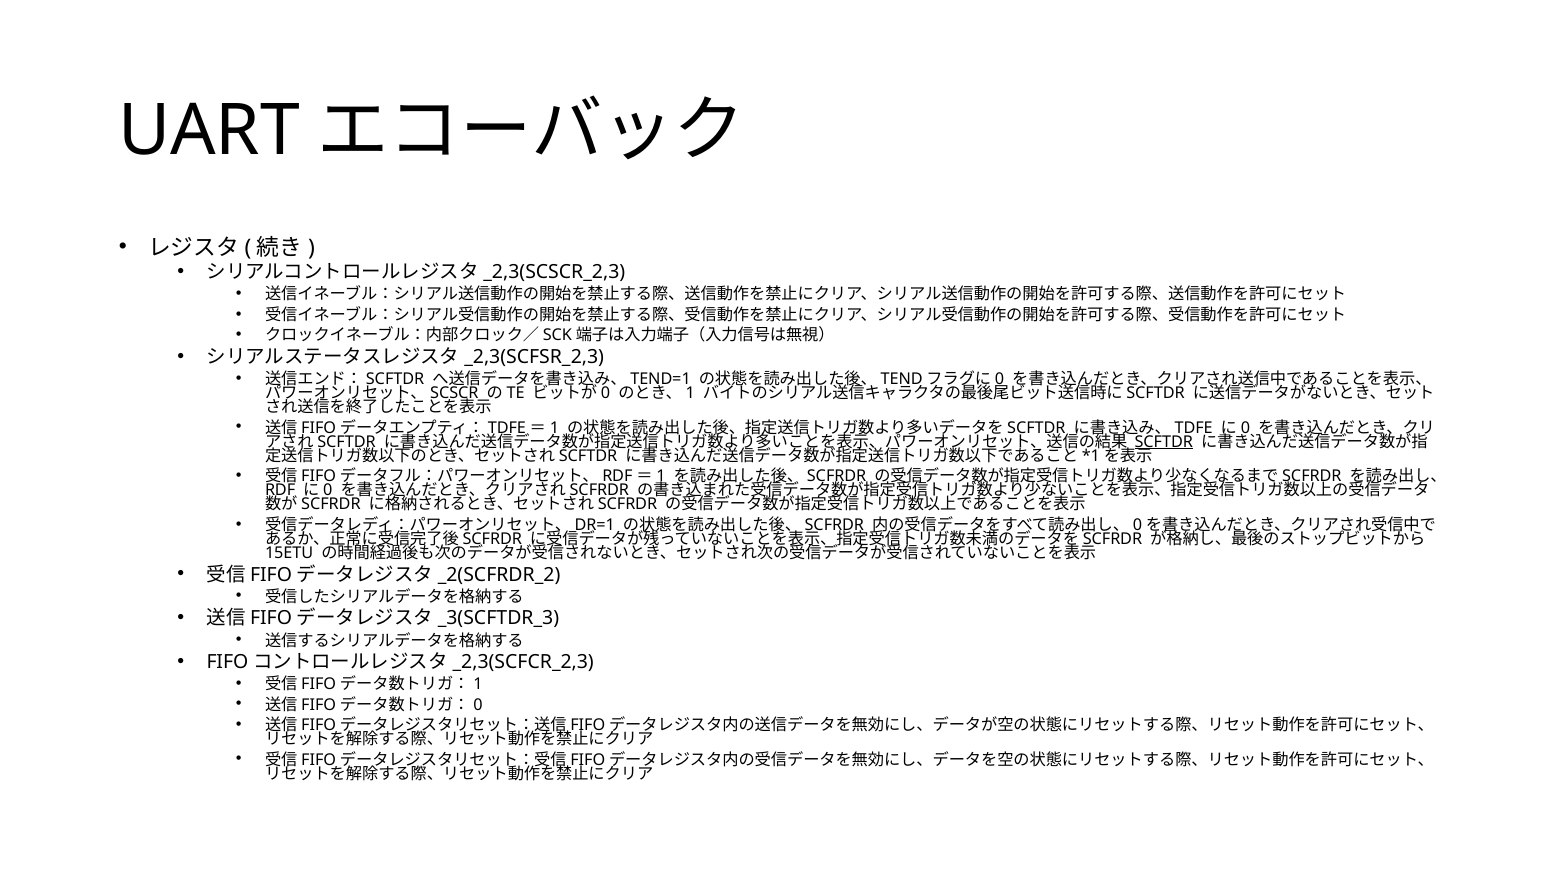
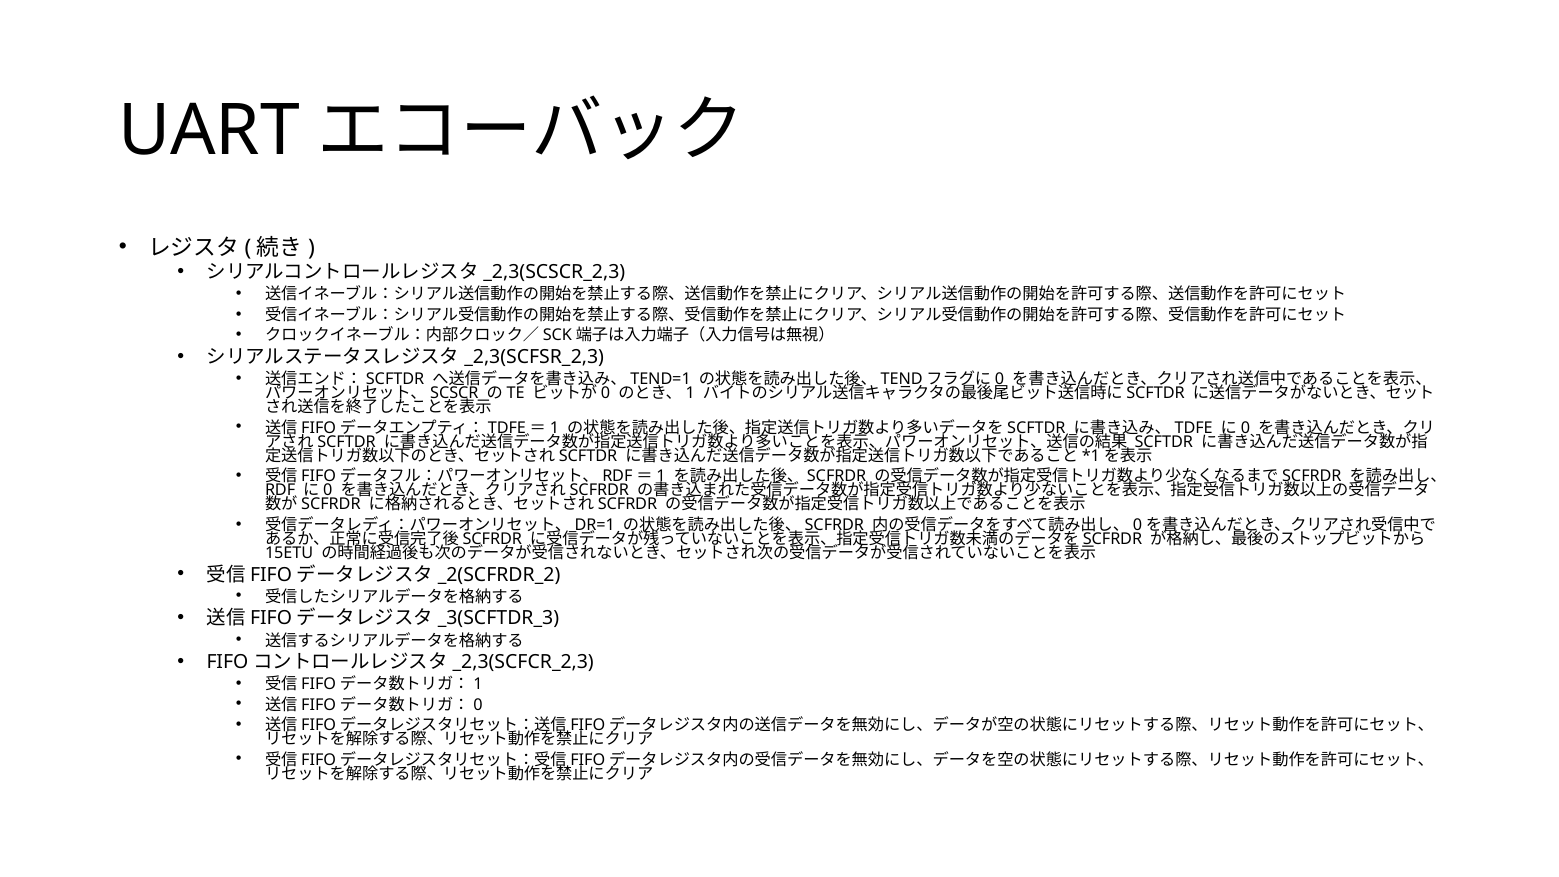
SCFTDR underline: present -> none
